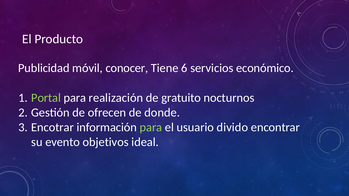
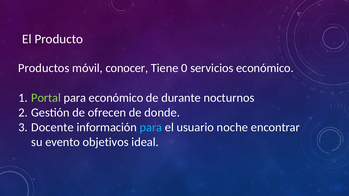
Publicidad: Publicidad -> Productos
6: 6 -> 0
para realización: realización -> económico
gratuito: gratuito -> durante
Encotrar: Encotrar -> Docente
para at (151, 128) colour: light green -> light blue
divido: divido -> noche
